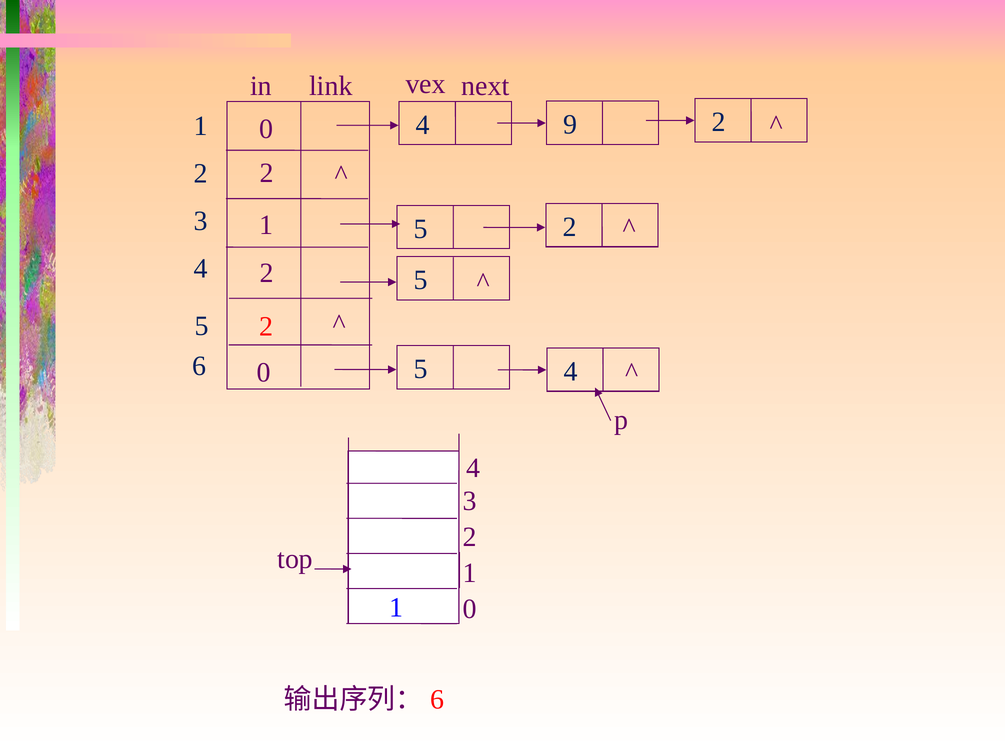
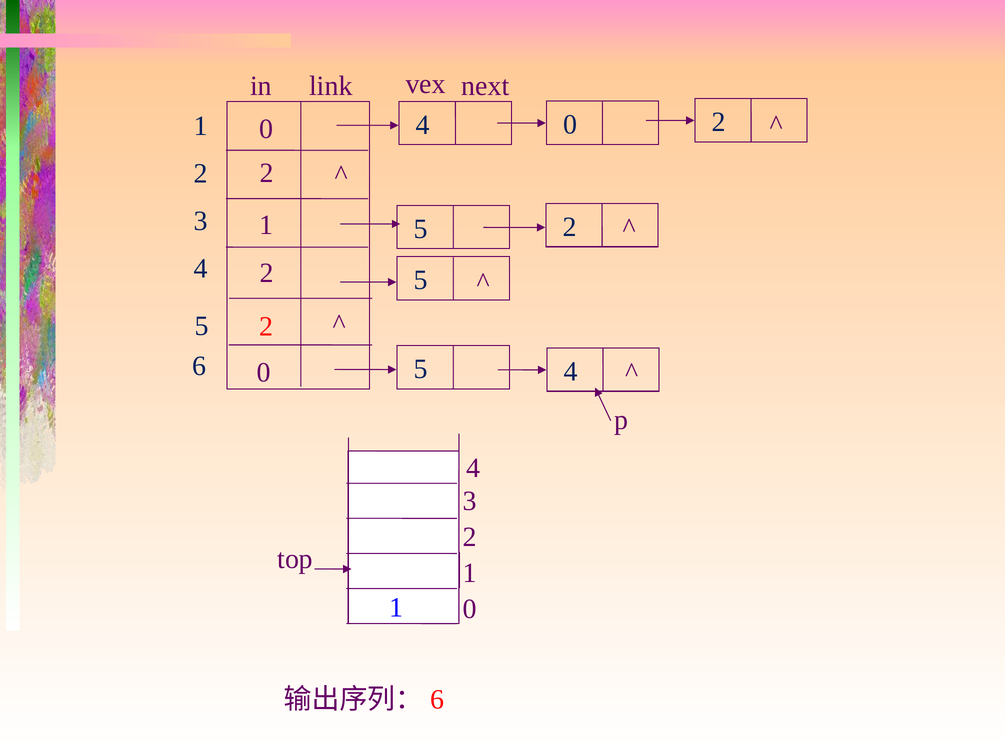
9 at (570, 125): 9 -> 0
